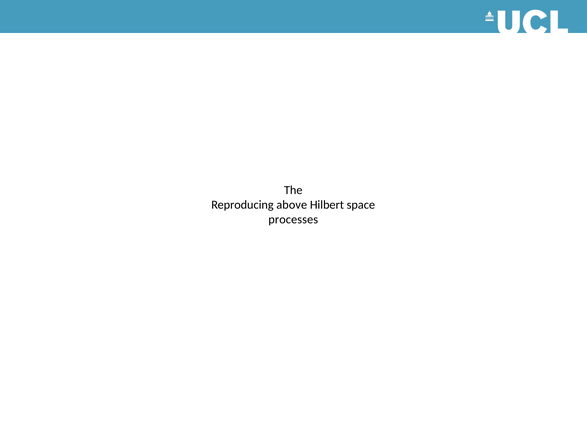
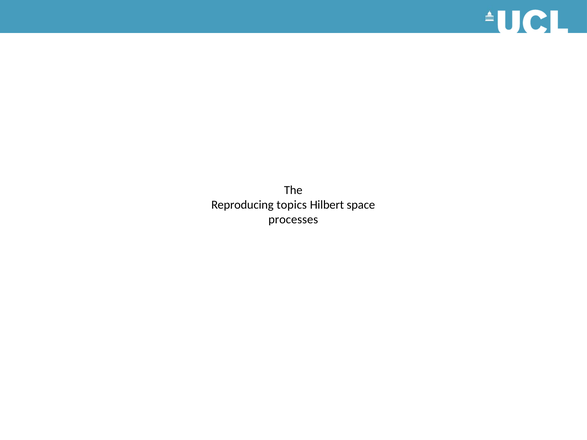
above: above -> topics
